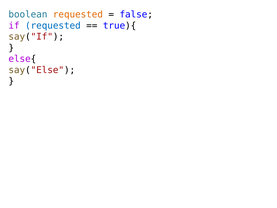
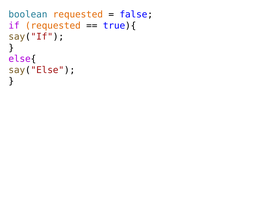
requested at (53, 26) colour: blue -> orange
